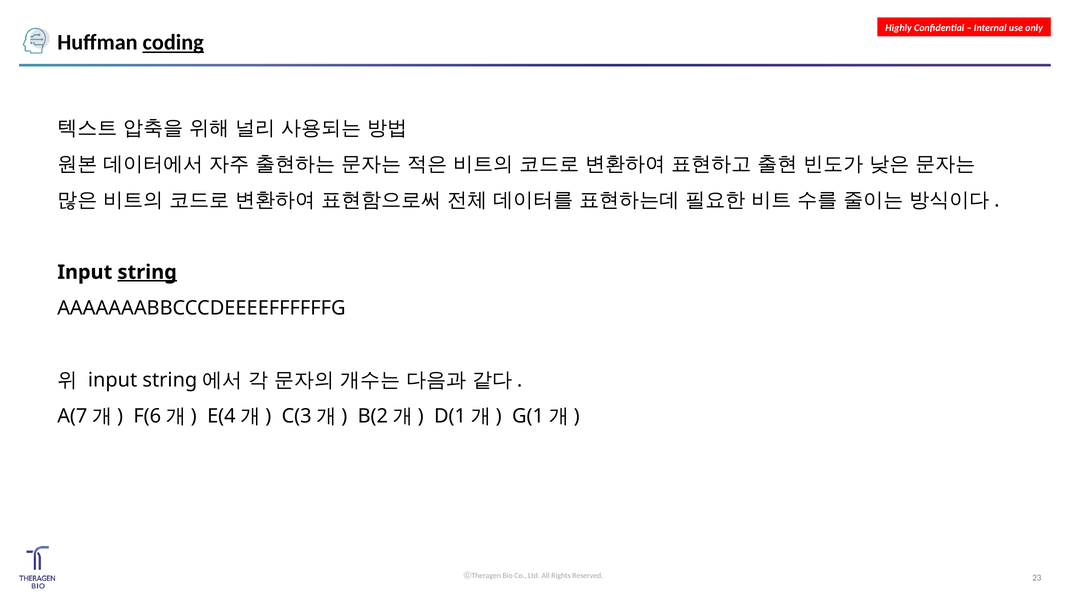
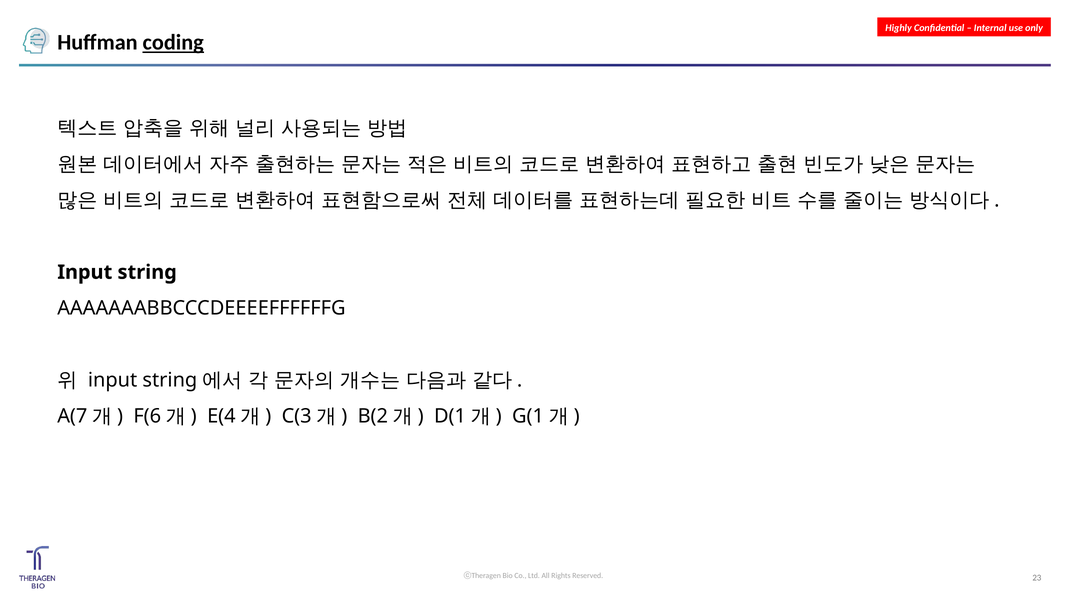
string underline: present -> none
